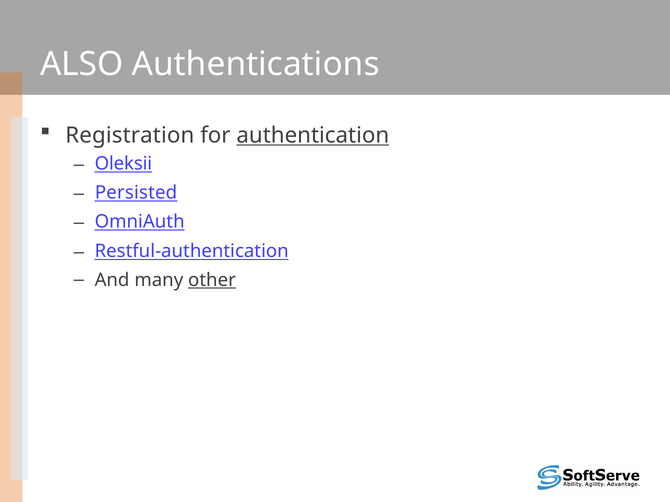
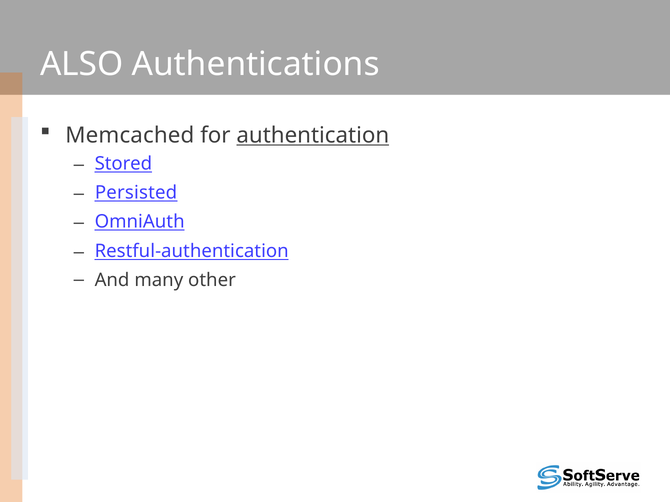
Registration: Registration -> Memcached
Oleksii: Oleksii -> Stored
other underline: present -> none
